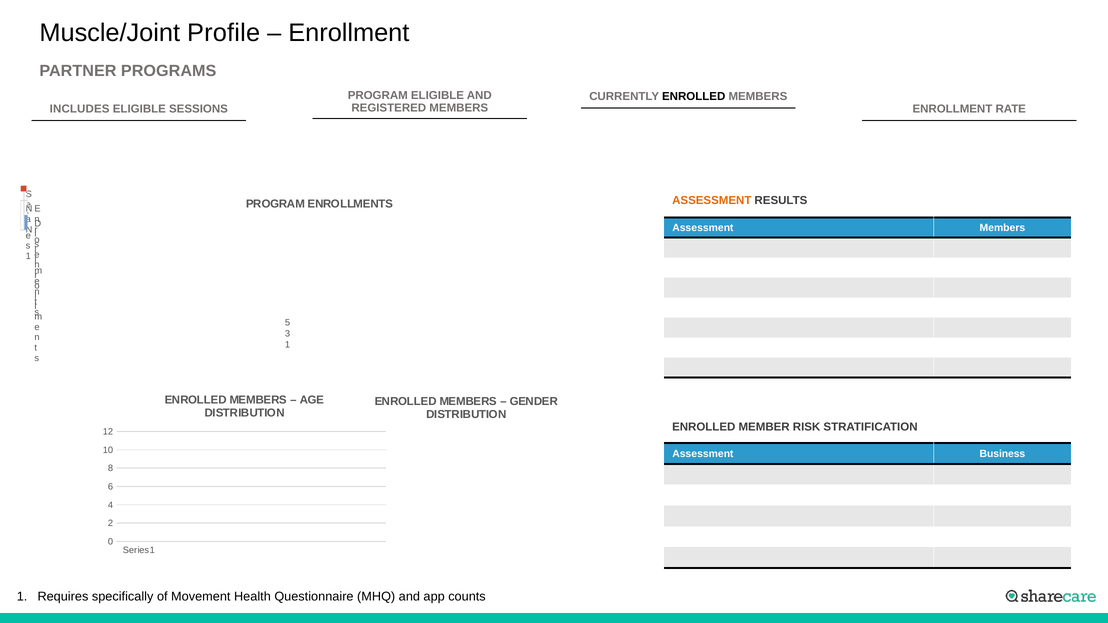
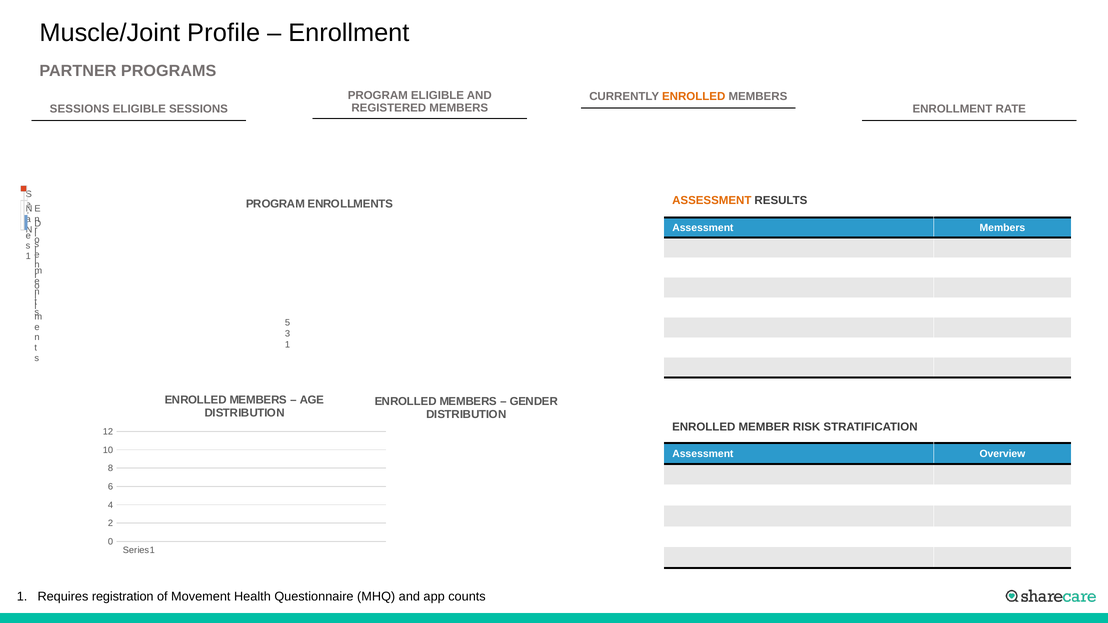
ENROLLED at (694, 97) colour: black -> orange
INCLUDES at (80, 109): INCLUDES -> SESSIONS
Business: Business -> Overview
specifically: specifically -> registration
